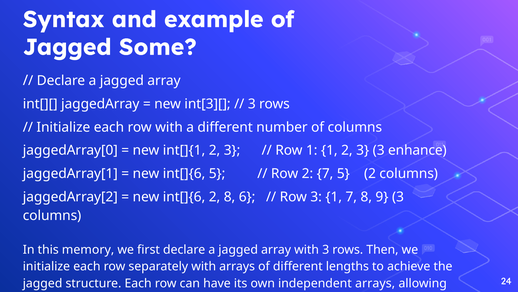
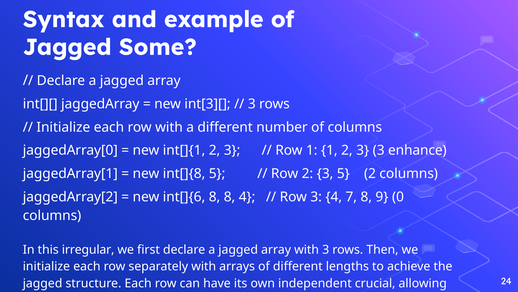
int[]{6 at (184, 173): int[]{6 -> int[]{8
Row 2 7: 7 -> 3
int[]{6 2: 2 -> 8
8 6: 6 -> 4
3 1: 1 -> 4
9 3: 3 -> 0
this memory: memory -> irregular
independent arrays: arrays -> crucial
